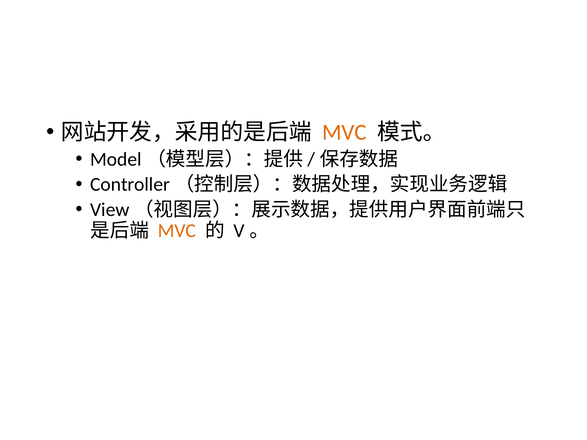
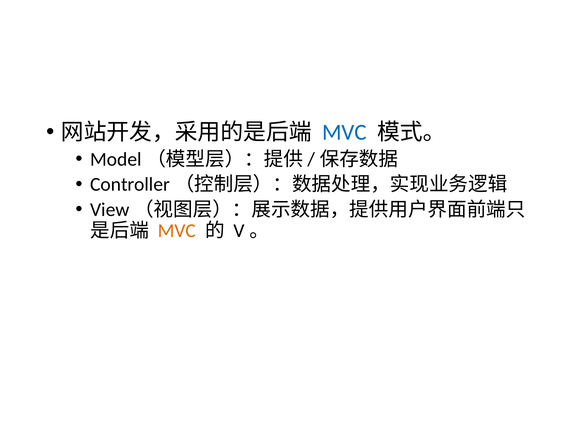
MVC at (344, 132) colour: orange -> blue
